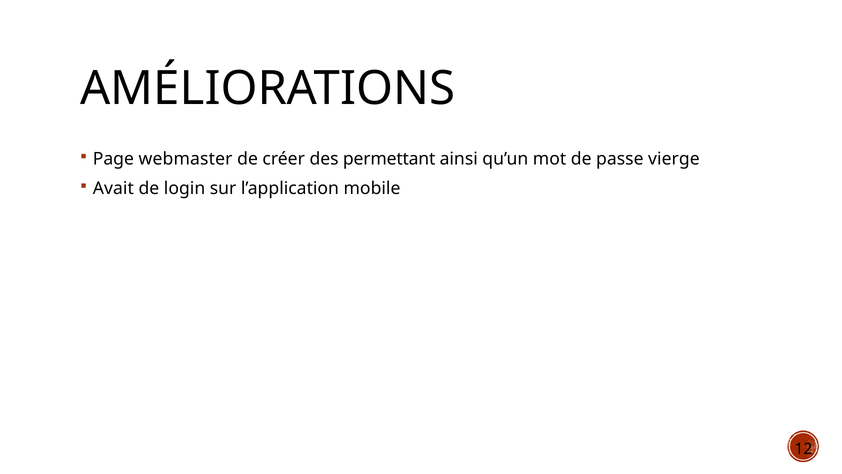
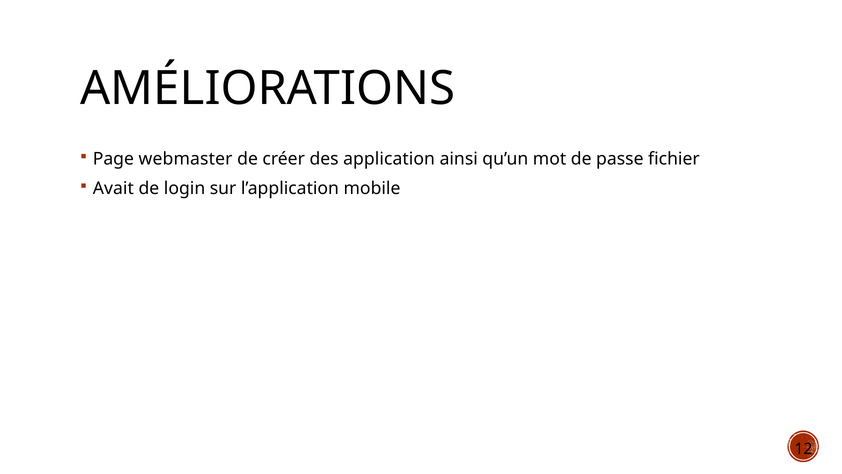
permettant: permettant -> application
vierge: vierge -> fichier
